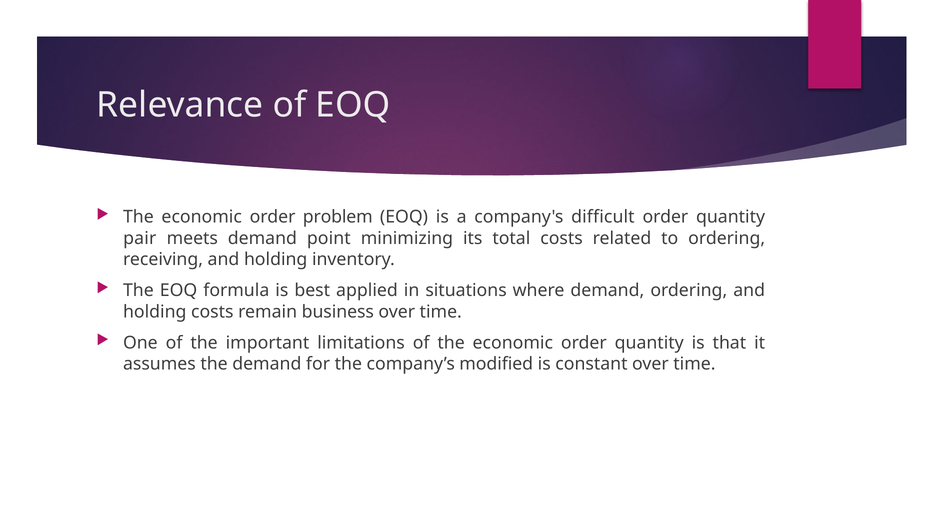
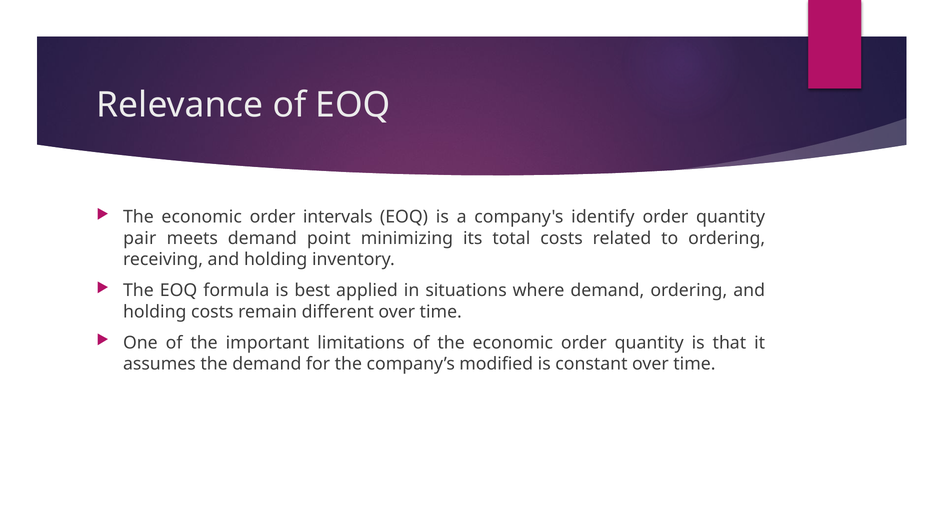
problem: problem -> intervals
difficult: difficult -> identify
business: business -> different
